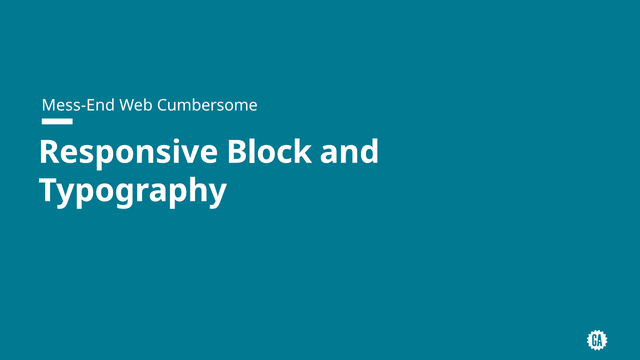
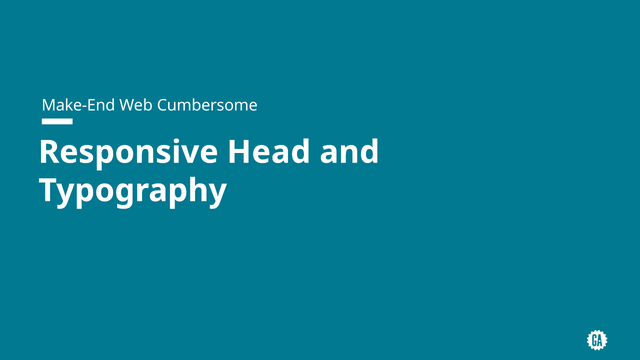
Mess-End: Mess-End -> Make-End
Block: Block -> Head
